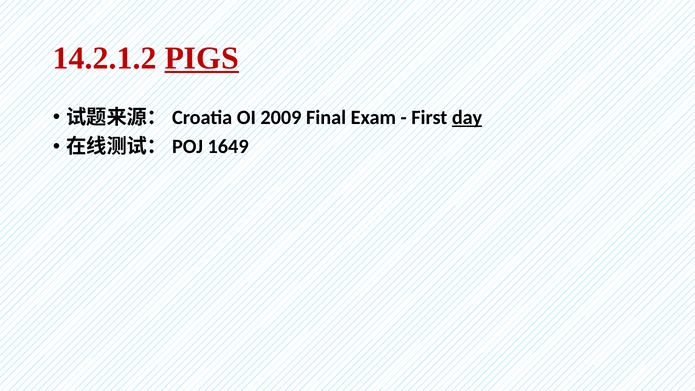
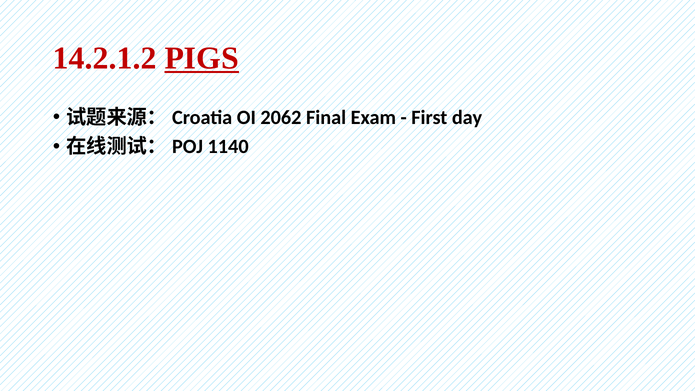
2009: 2009 -> 2062
day underline: present -> none
1649: 1649 -> 1140
